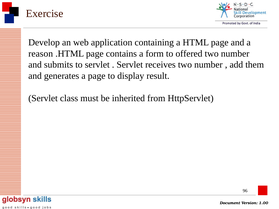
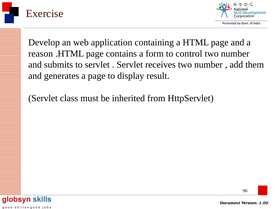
offered: offered -> control
